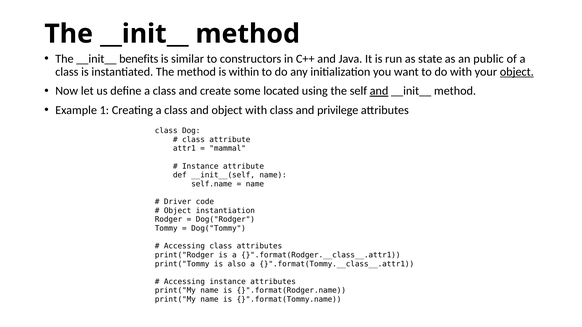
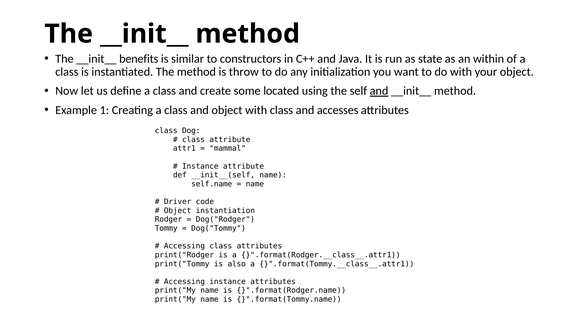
public: public -> within
within: within -> throw
object at (517, 72) underline: present -> none
privilege: privilege -> accesses
